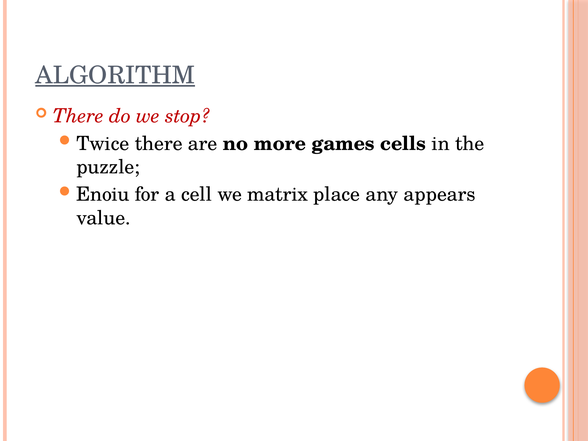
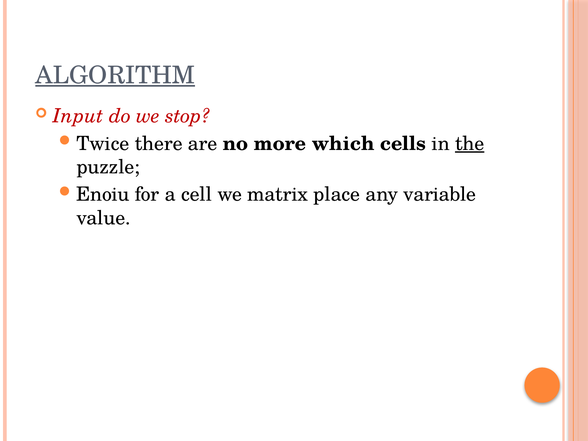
There at (78, 116): There -> Input
games: games -> which
the underline: none -> present
appears: appears -> variable
